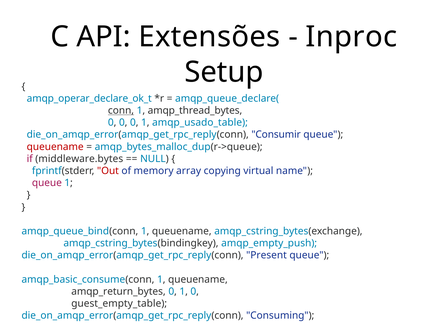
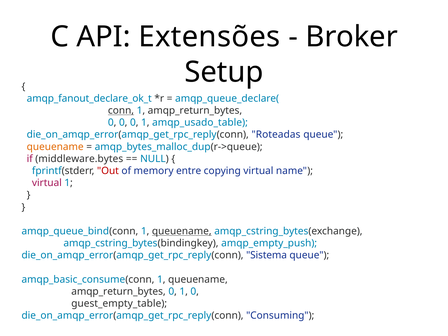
Inproc: Inproc -> Broker
amqp_operar_declare_ok_t: amqp_operar_declare_ok_t -> amqp_fanout_declare_ok_t
1 amqp_thread_bytes: amqp_thread_bytes -> amqp_return_bytes
Consumir: Consumir -> Roteadas
queuename at (55, 147) colour: red -> orange
array: array -> entre
queue at (47, 183): queue -> virtual
queuename at (182, 231) underline: none -> present
Present: Present -> Sistema
